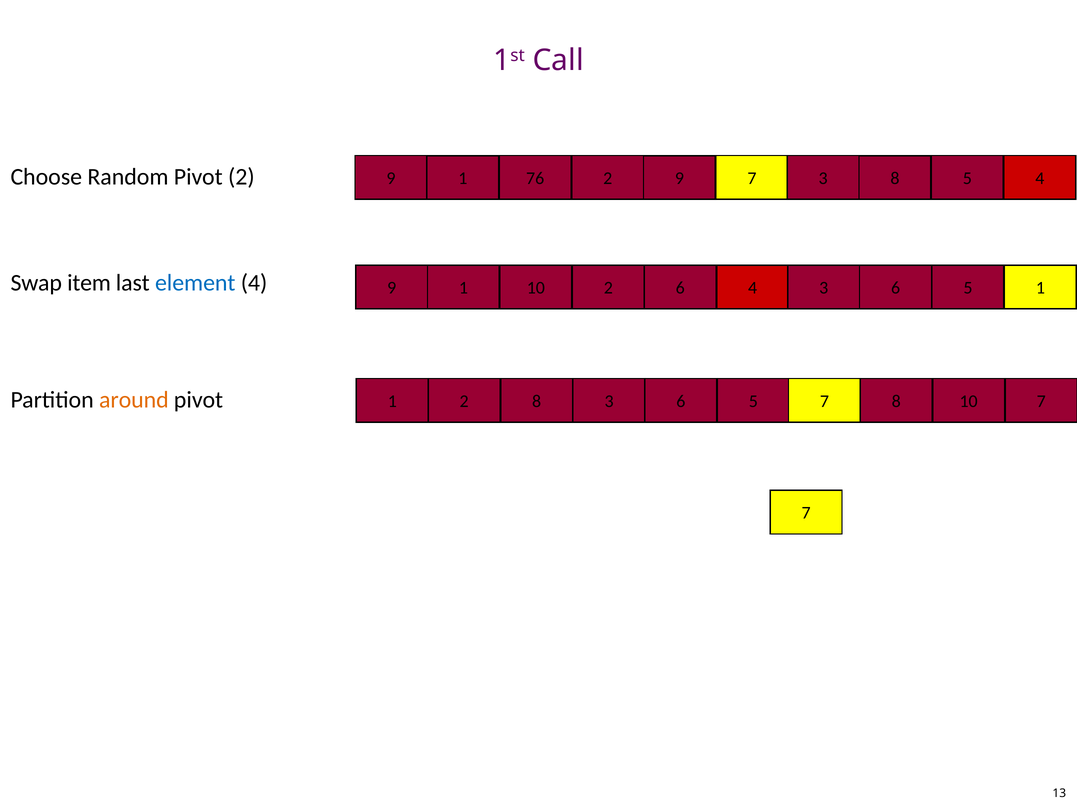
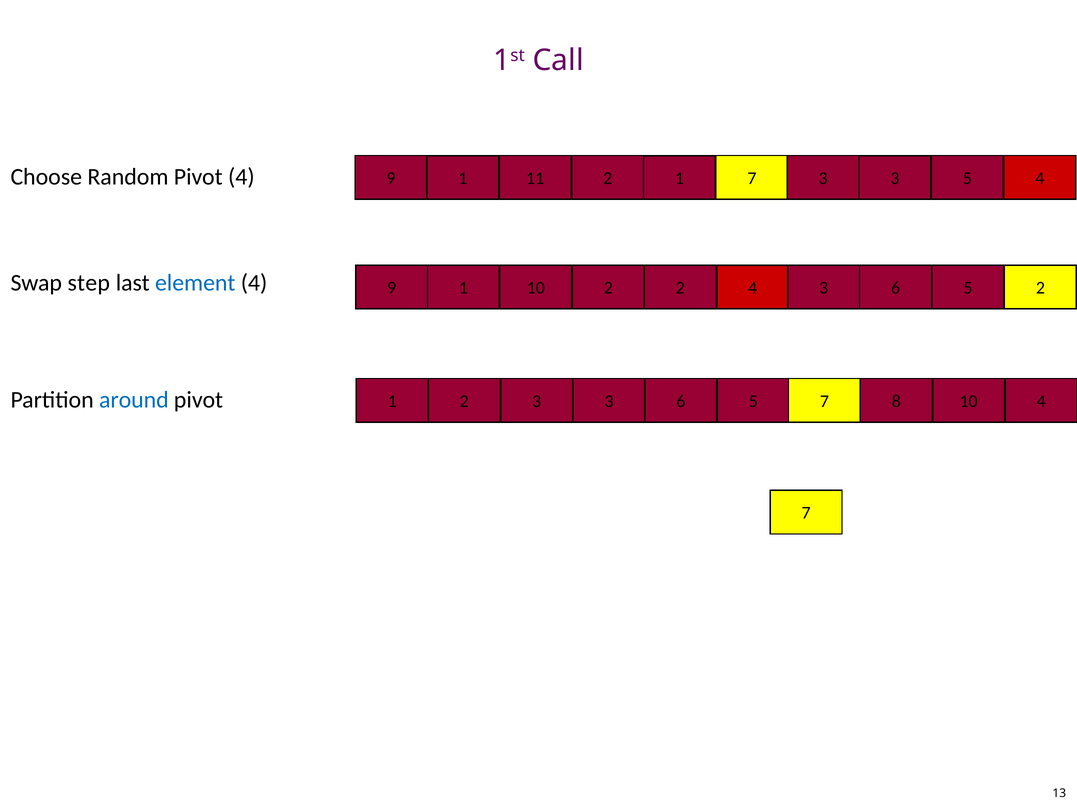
Pivot 2: 2 -> 4
76: 76 -> 11
9 at (680, 179): 9 -> 1
7 3 8: 8 -> 3
item: item -> step
2 6: 6 -> 2
5 1: 1 -> 2
around colour: orange -> blue
2 8: 8 -> 3
10 7: 7 -> 4
